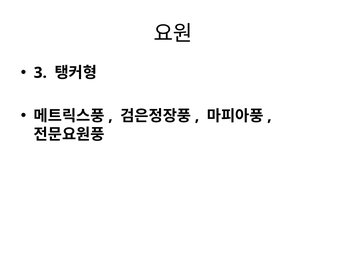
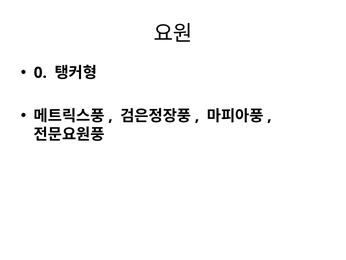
3: 3 -> 0
